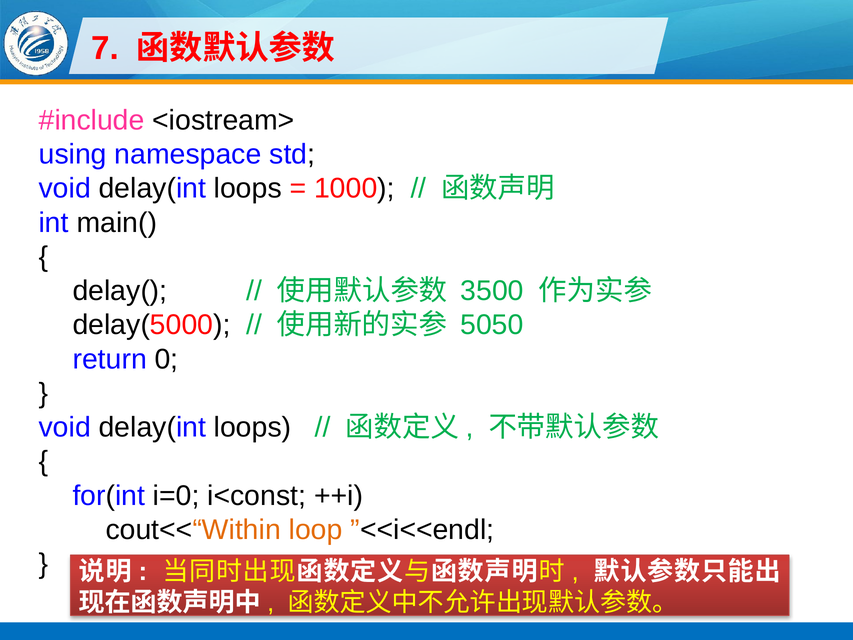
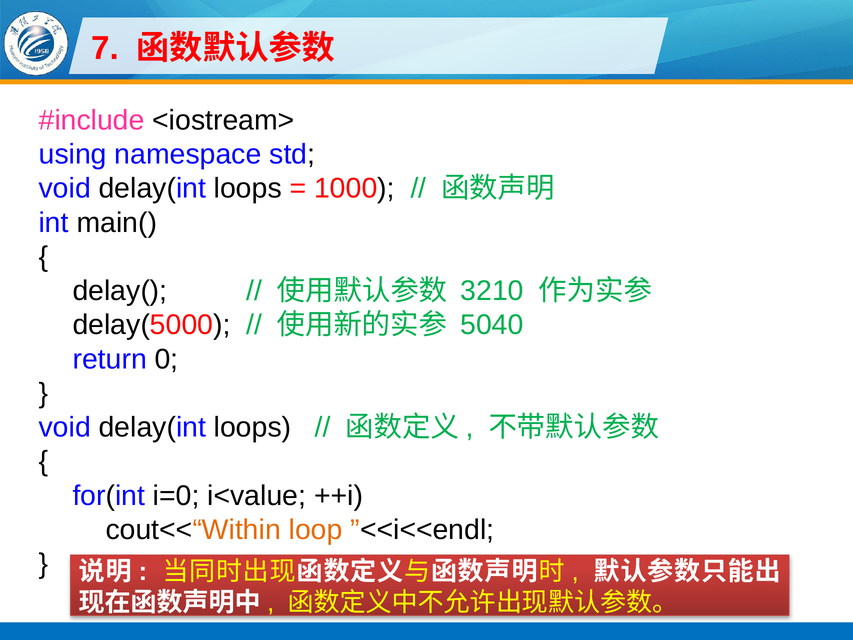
3500: 3500 -> 3210
5050: 5050 -> 5040
i<const: i<const -> i<value
